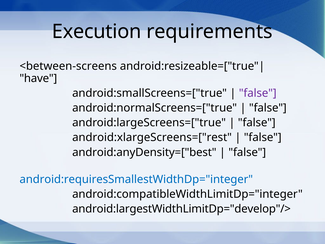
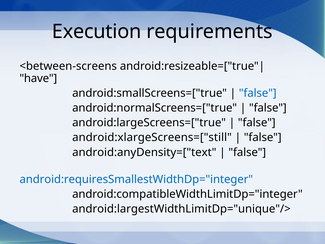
false at (258, 93) colour: purple -> blue
android:xlargeScreens=["rest: android:xlargeScreens=["rest -> android:xlargeScreens=["still
android:anyDensity=["best: android:anyDensity=["best -> android:anyDensity=["text
android:largestWidthLimitDp="develop"/>: android:largestWidthLimitDp="develop"/> -> android:largestWidthLimitDp="unique"/>
